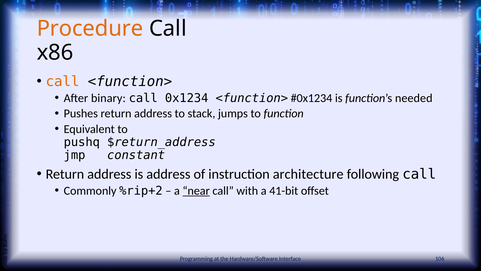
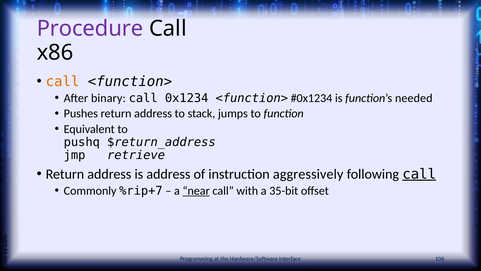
Procedure colour: orange -> purple
constant: constant -> retrieve
architecture: architecture -> aggressively
call at (419, 174) underline: none -> present
%rip+2: %rip+2 -> %rip+7
41-bit: 41-bit -> 35-bit
